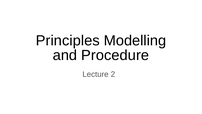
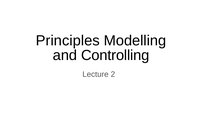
Procedure: Procedure -> Controlling
